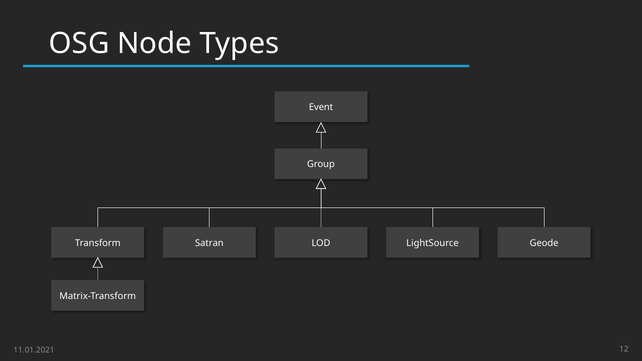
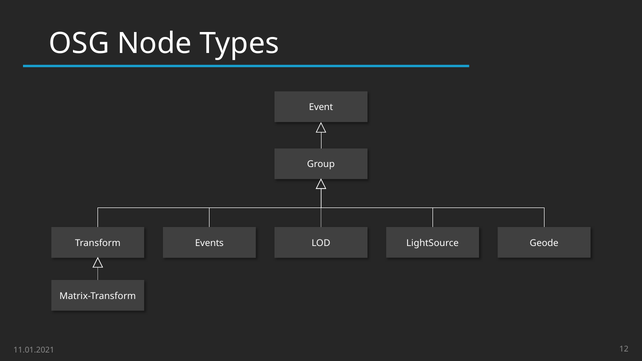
Satran: Satran -> Events
